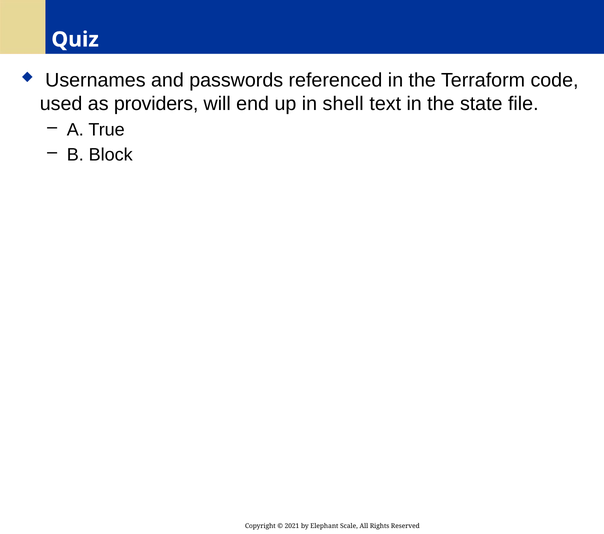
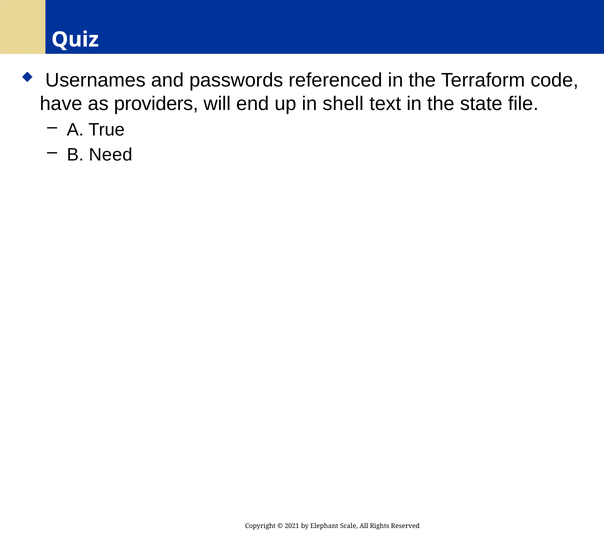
used: used -> have
Block: Block -> Need
